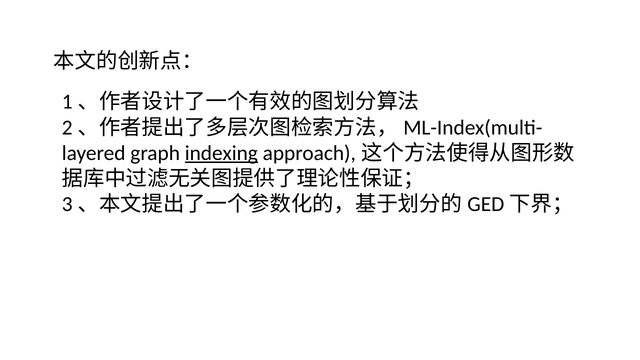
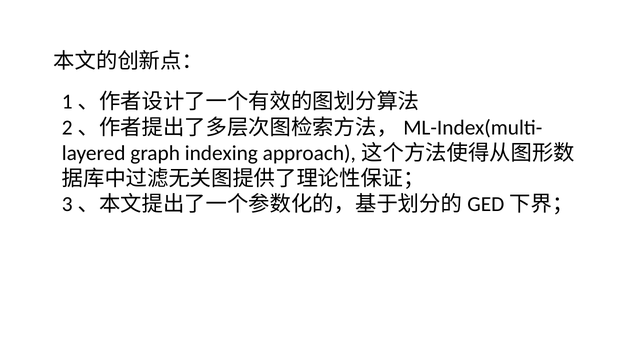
indexing underline: present -> none
